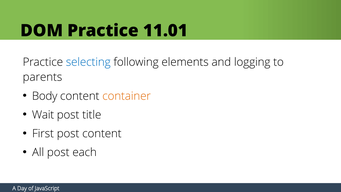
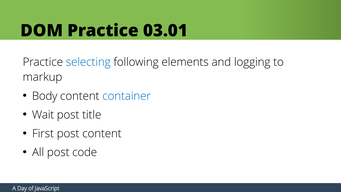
11.01: 11.01 -> 03.01
parents: parents -> markup
container colour: orange -> blue
each: each -> code
